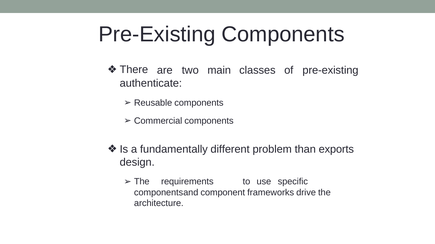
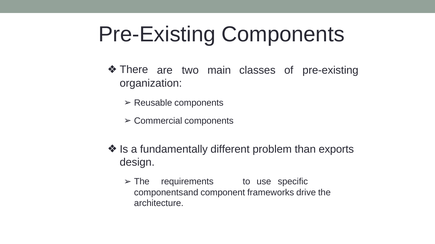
authenticate: authenticate -> organization
